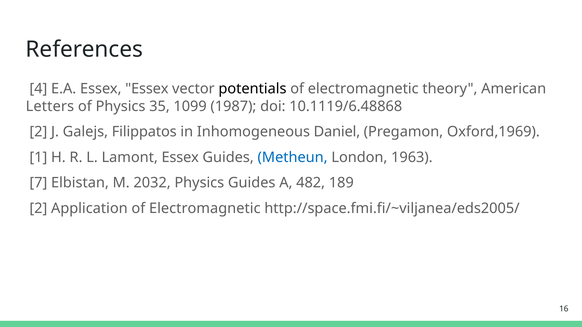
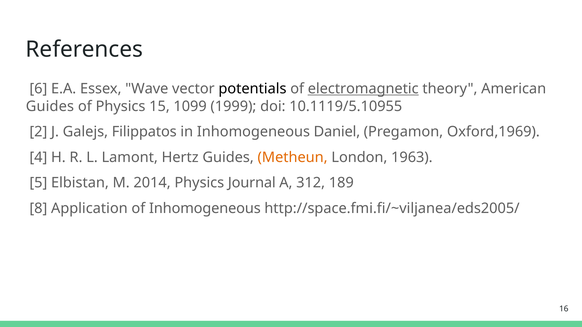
4: 4 -> 6
Essex Essex: Essex -> Wave
electromagnetic at (363, 89) underline: none -> present
Letters at (50, 106): Letters -> Guides
35: 35 -> 15
1987: 1987 -> 1999
10.1119/6.48868: 10.1119/6.48868 -> 10.1119/5.10955
1: 1 -> 4
Lamont Essex: Essex -> Hertz
Metheun colour: blue -> orange
7: 7 -> 5
2032: 2032 -> 2014
Physics Guides: Guides -> Journal
482: 482 -> 312
2 at (38, 209): 2 -> 8
Application of Electromagnetic: Electromagnetic -> Inhomogeneous
